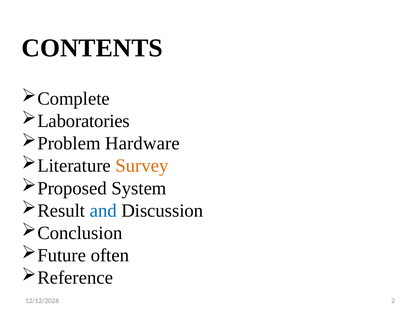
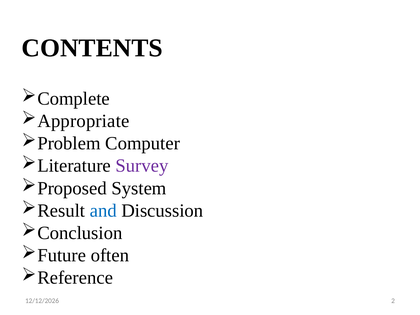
Laboratories: Laboratories -> Appropriate
Hardware: Hardware -> Computer
Survey colour: orange -> purple
